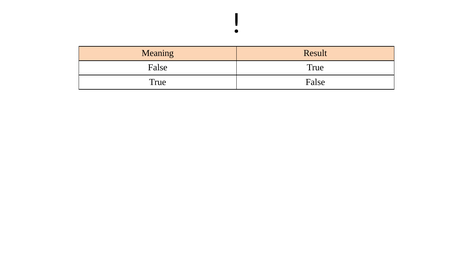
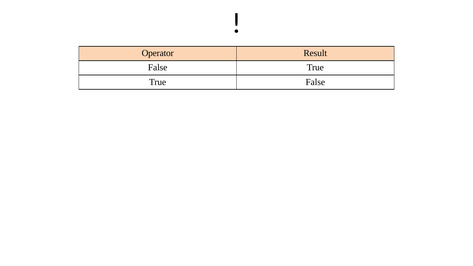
Meaning: Meaning -> Operator
